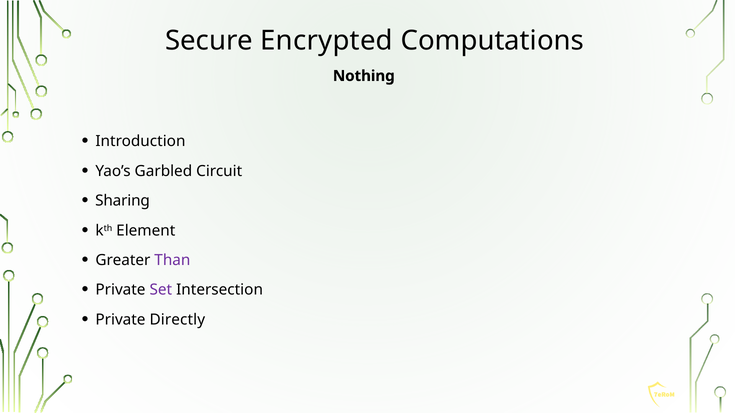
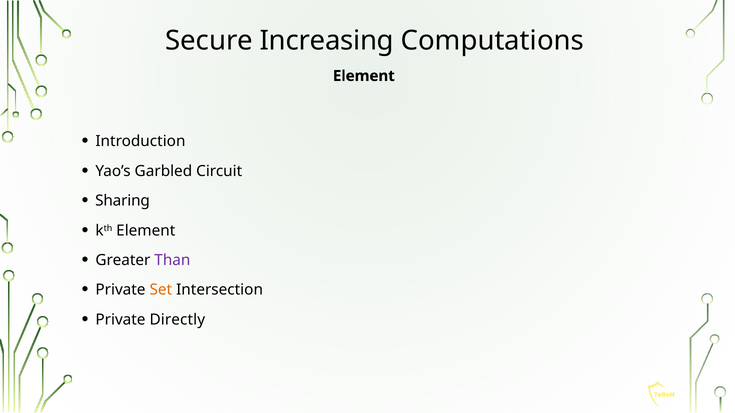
Encrypted: Encrypted -> Increasing
Nothing at (364, 76): Nothing -> Element
Set colour: purple -> orange
